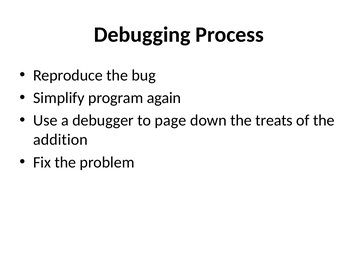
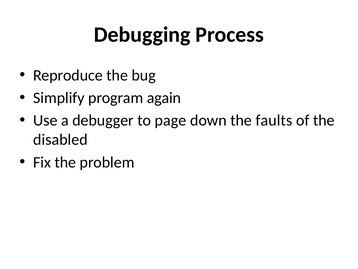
treats: treats -> faults
addition: addition -> disabled
